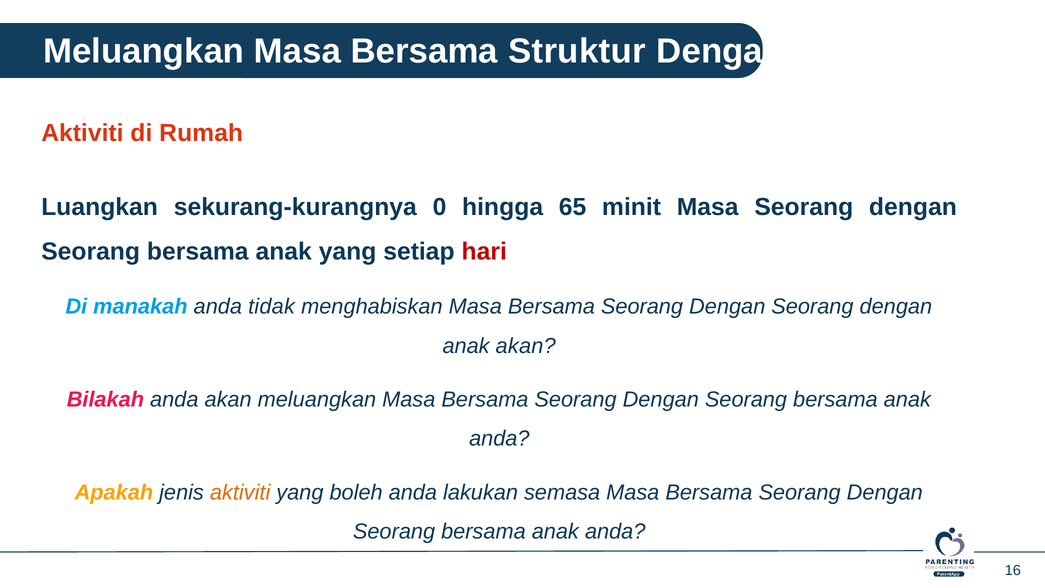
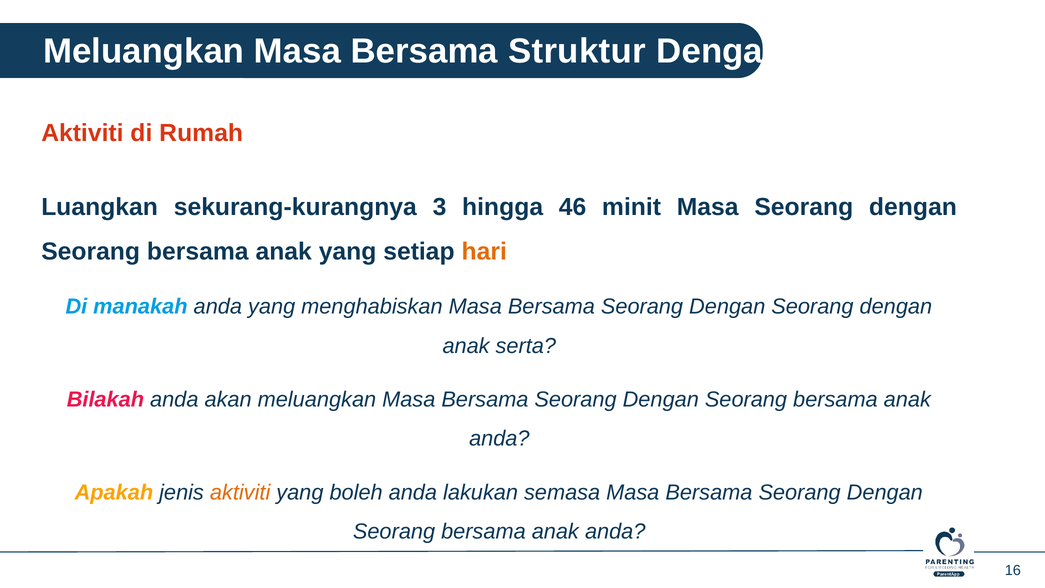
0: 0 -> 3
65: 65 -> 46
hari colour: red -> orange
anda tidak: tidak -> yang
anak akan: akan -> serta
